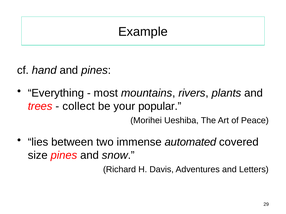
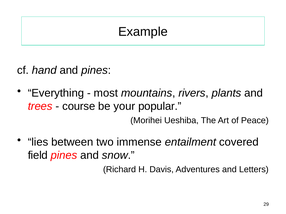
collect: collect -> course
automated: automated -> entailment
size: size -> field
